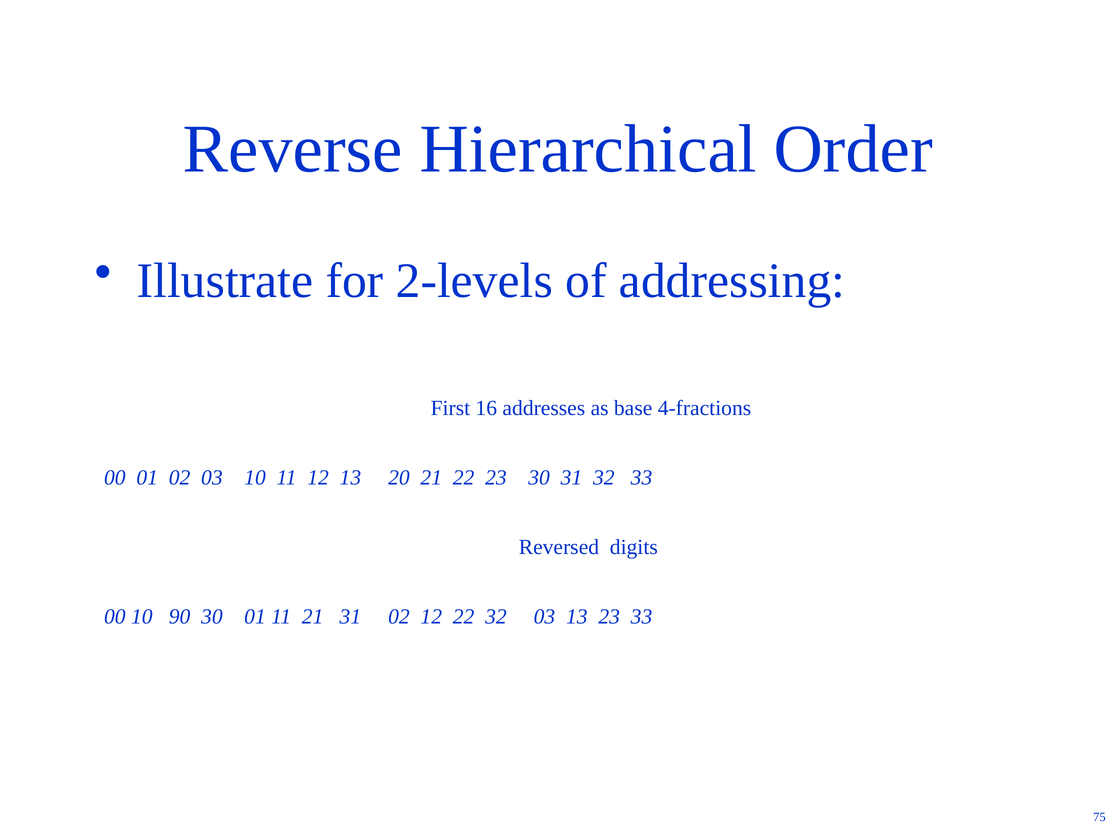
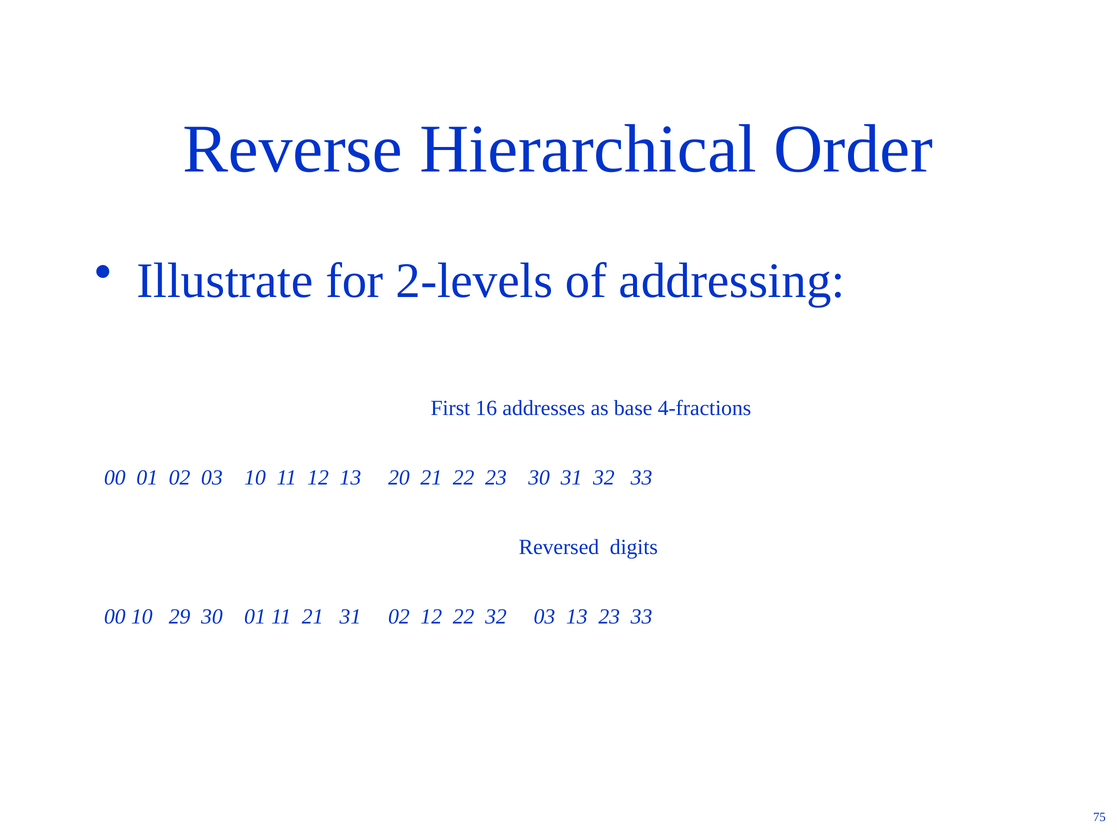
90: 90 -> 29
